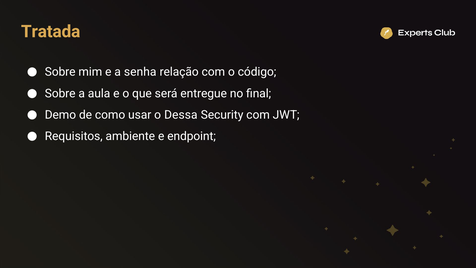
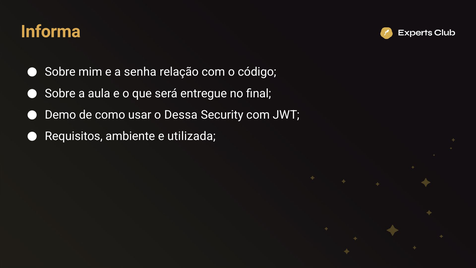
Tratada: Tratada -> Informa
endpoint: endpoint -> utilizada
